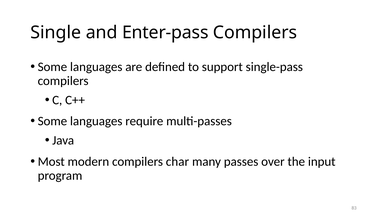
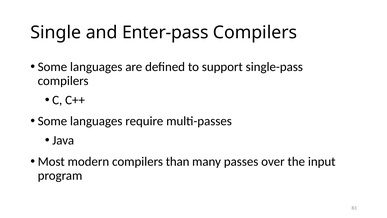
char: char -> than
